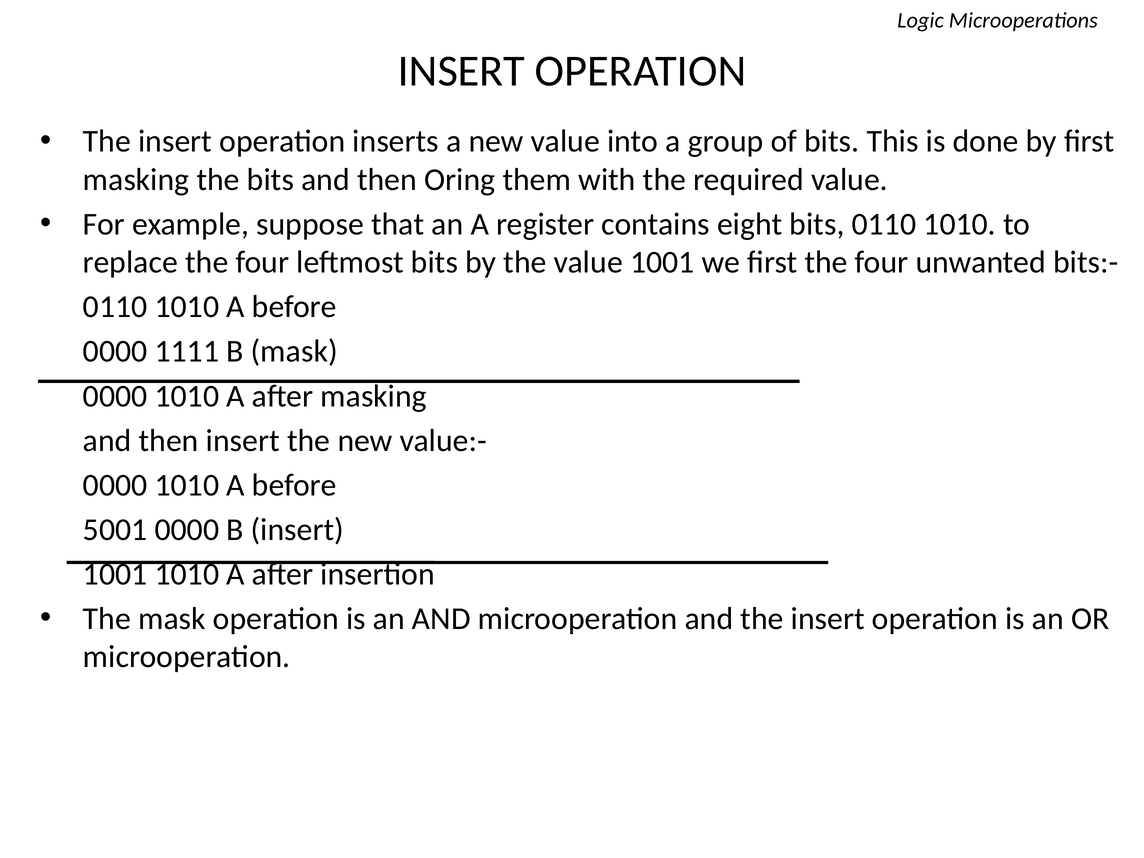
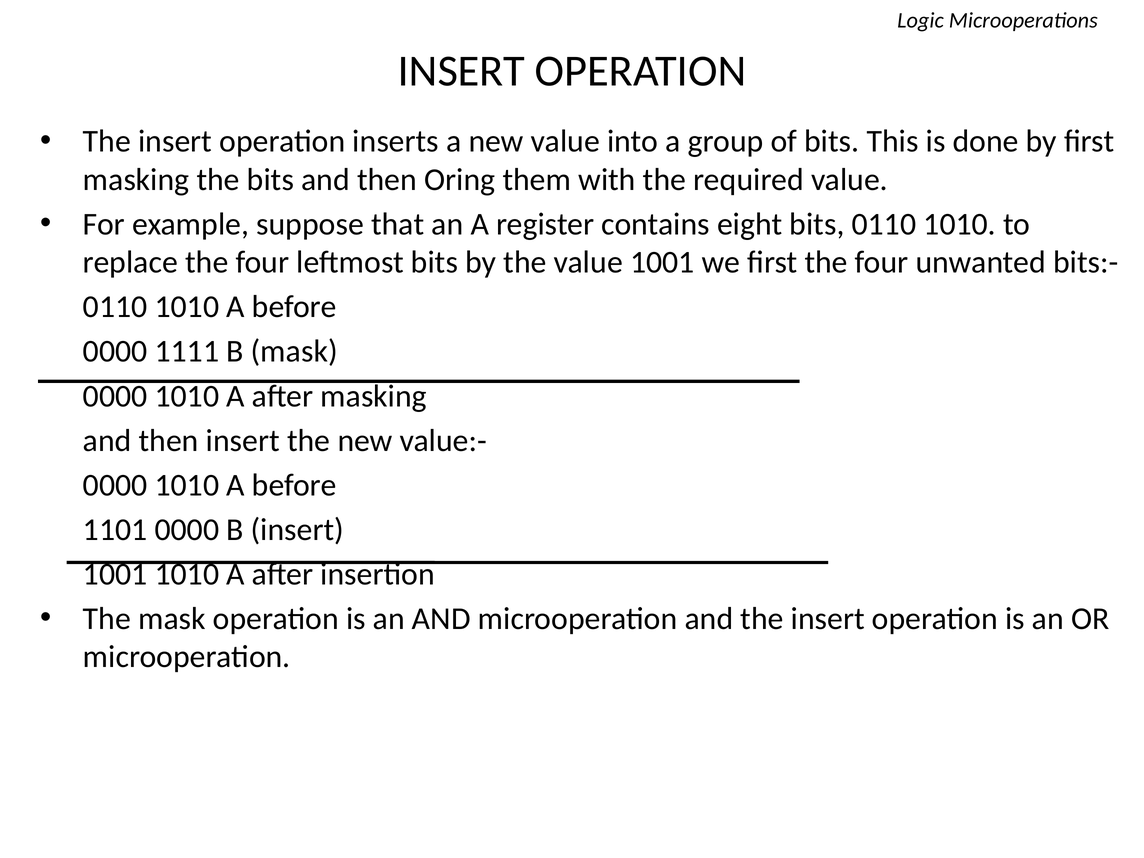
5001: 5001 -> 1101
